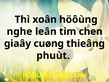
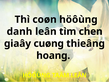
xoân: xoân -> coøn
nghe: nghe -> danh
phuùt: phuùt -> hoang
